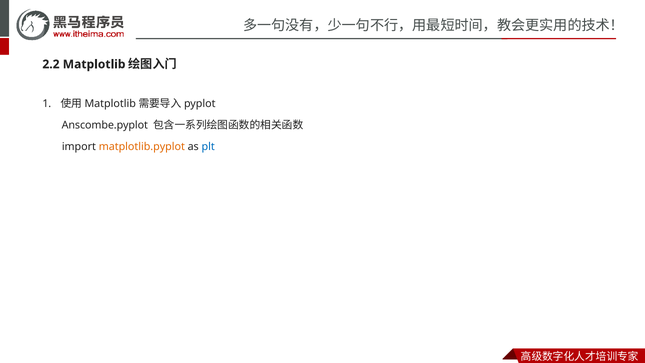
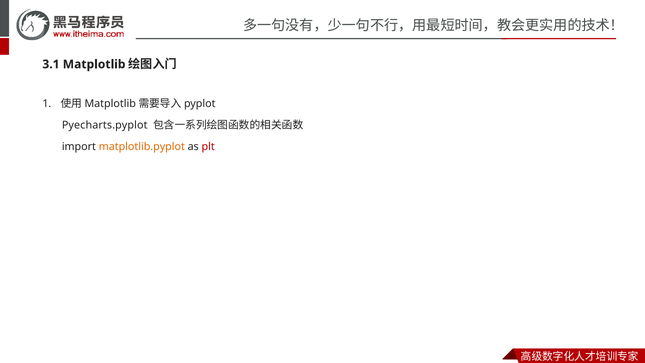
2.2: 2.2 -> 3.1
Anscombe.pyplot: Anscombe.pyplot -> Pyecharts.pyplot
plt colour: blue -> red
